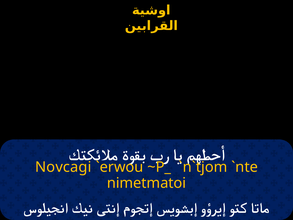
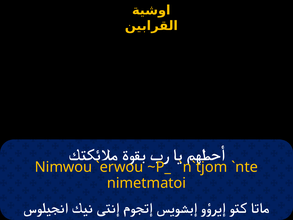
Novcagi: Novcagi -> Nimwou
